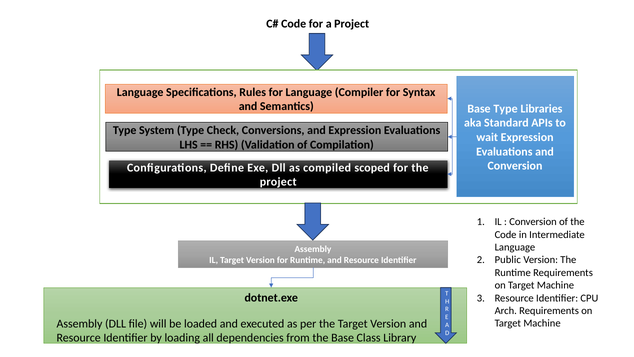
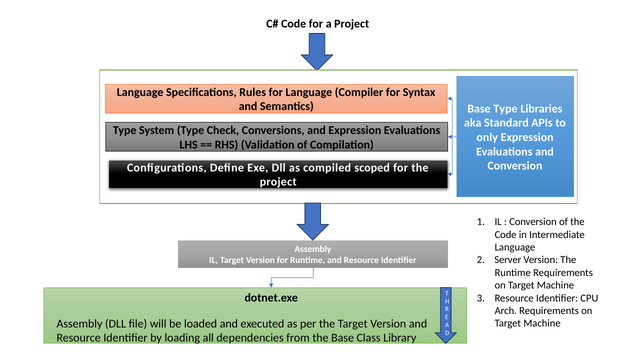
wait: wait -> only
Public: Public -> Server
